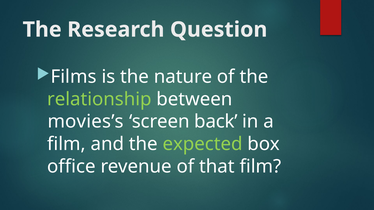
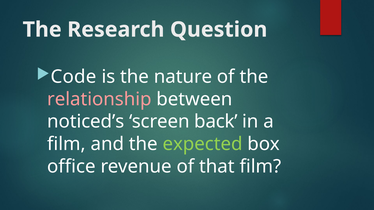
Films: Films -> Code
relationship colour: light green -> pink
movies’s: movies’s -> noticed’s
